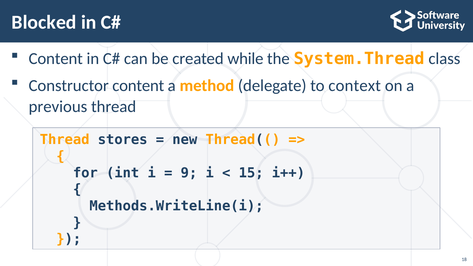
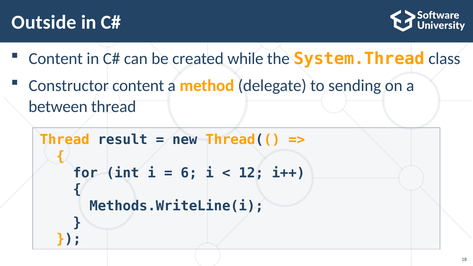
Blocked: Blocked -> Outside
context: context -> sending
previous: previous -> between
stores: stores -> result
9: 9 -> 6
15: 15 -> 12
